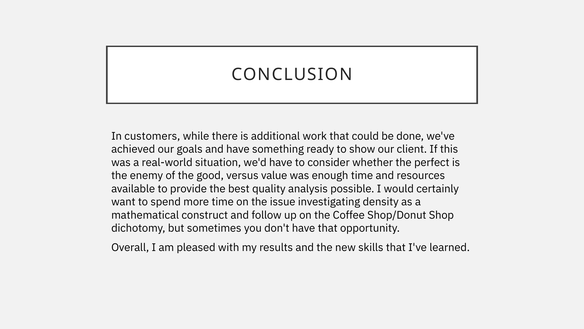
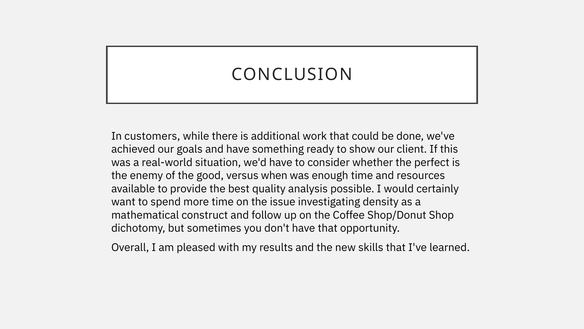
value: value -> when
